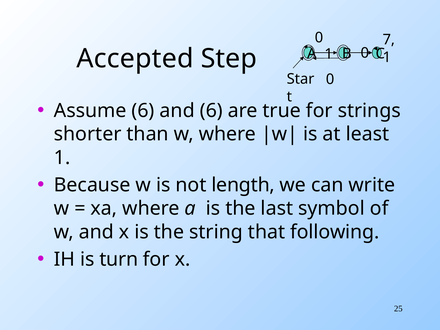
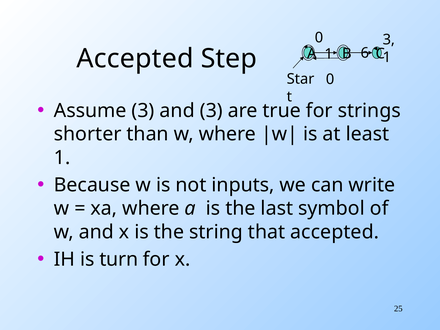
0 7: 7 -> 3
B 0: 0 -> 6
Assume 6: 6 -> 3
and 6: 6 -> 3
length: length -> inputs
that following: following -> accepted
